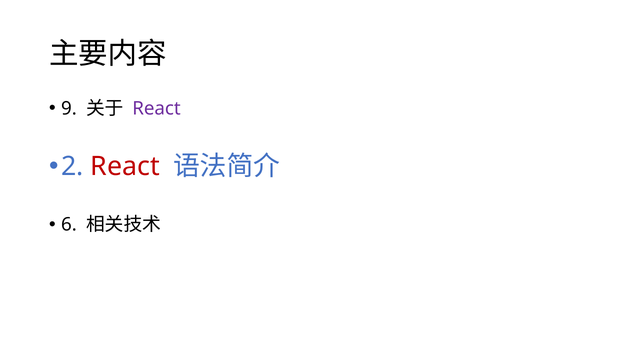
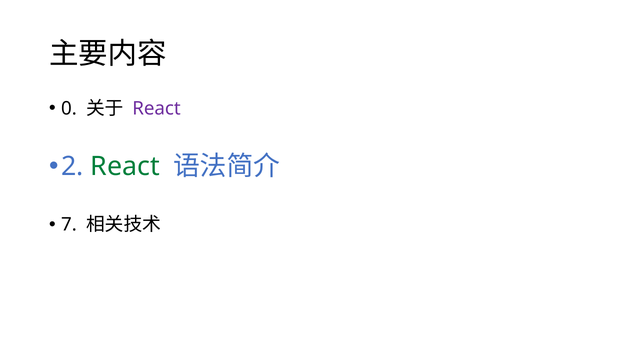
9: 9 -> 0
React at (125, 167) colour: red -> green
6: 6 -> 7
